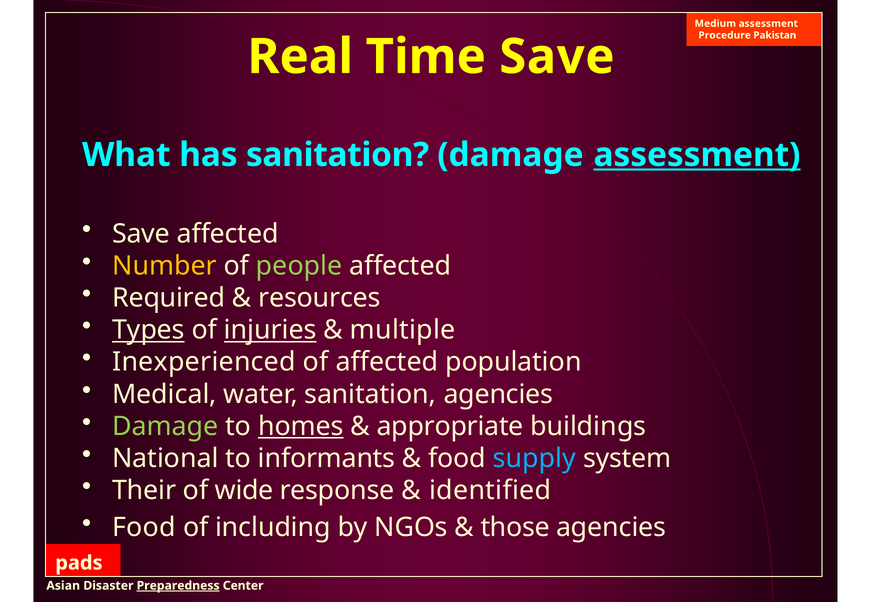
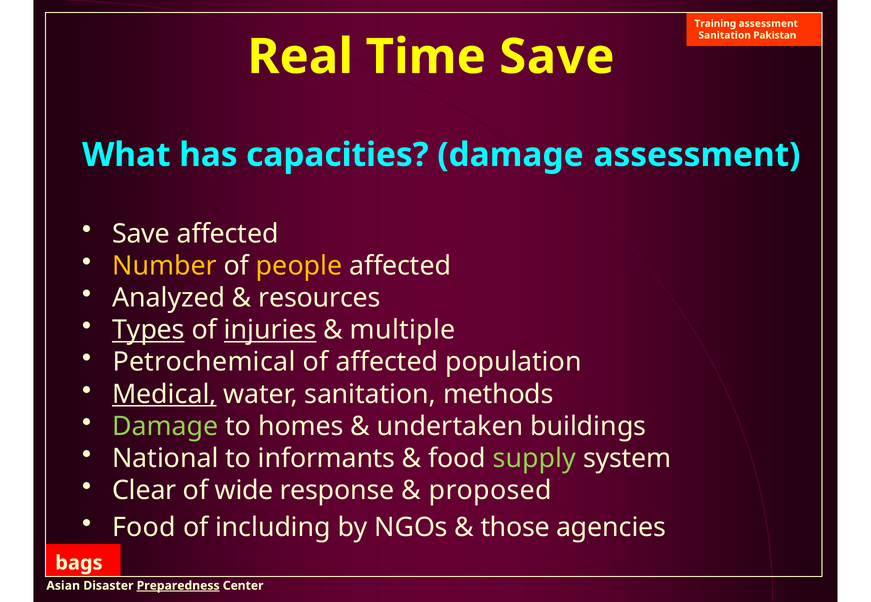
Medium: Medium -> Training
Procedure at (725, 35): Procedure -> Sanitation
has sanitation: sanitation -> capacities
assessment at (697, 155) underline: present -> none
people colour: light green -> yellow
Required: Required -> Analyzed
Inexperienced: Inexperienced -> Petrochemical
Medical underline: none -> present
sanitation agencies: agencies -> methods
homes underline: present -> none
appropriate: appropriate -> undertaken
supply colour: light blue -> light green
Their: Their -> Clear
identified: identified -> proposed
pads: pads -> bags
